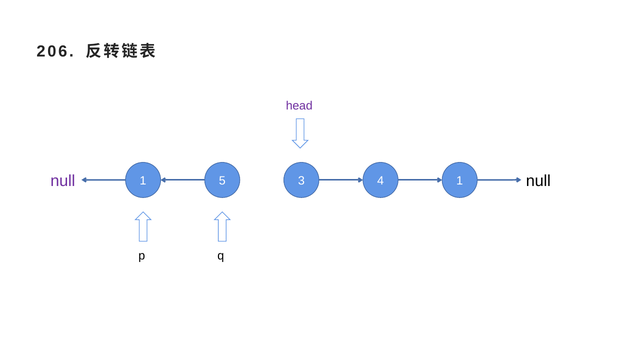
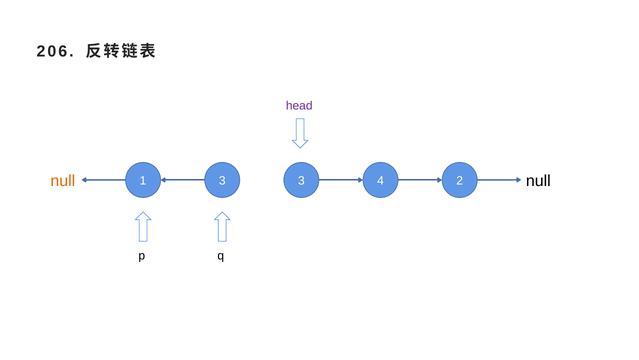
null at (63, 181) colour: purple -> orange
1 5: 5 -> 3
4 1: 1 -> 2
